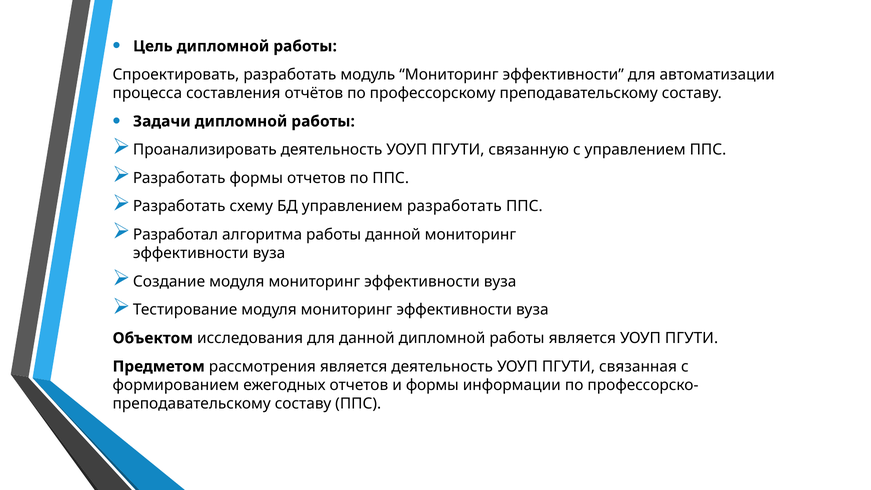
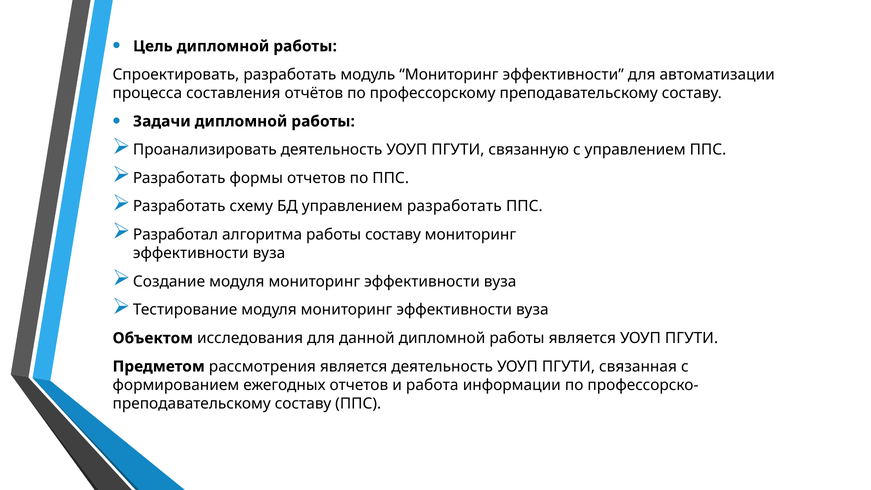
работы данной: данной -> составу
и формы: формы -> работа
